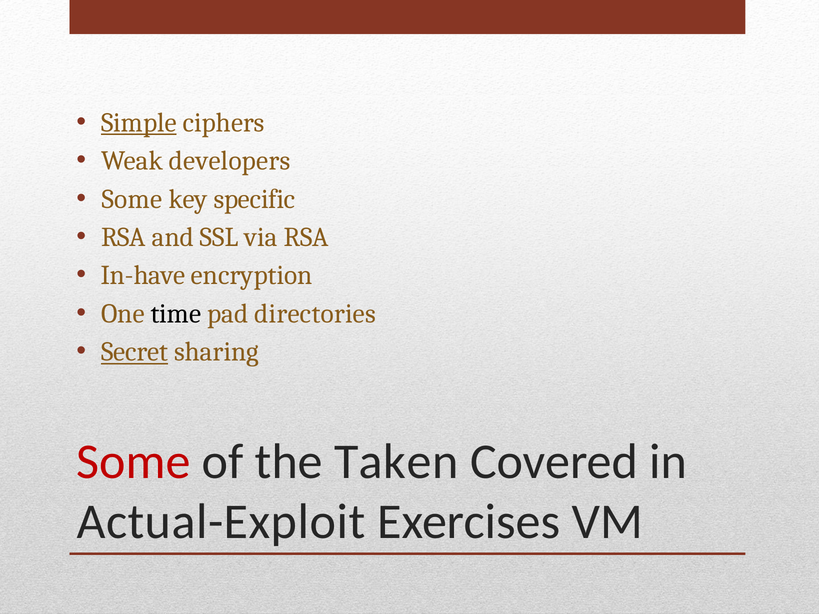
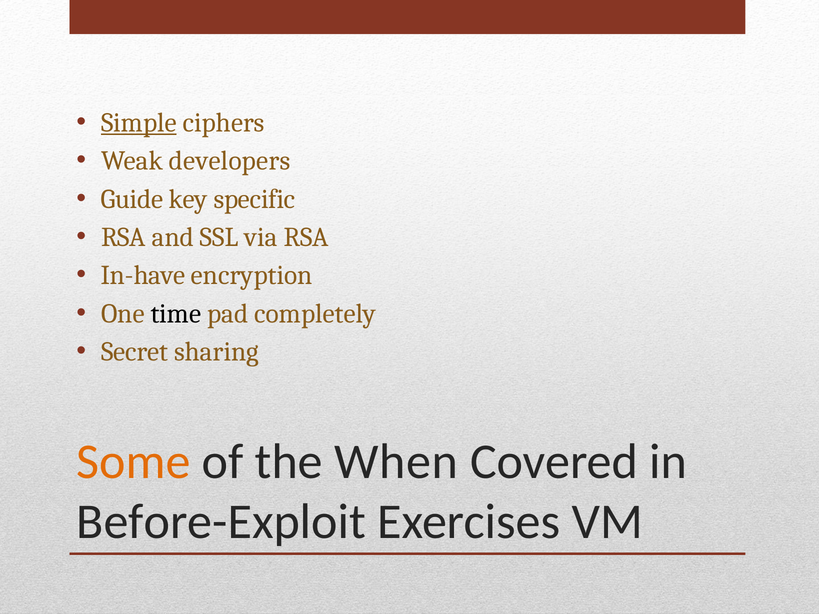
Some at (132, 199): Some -> Guide
directories: directories -> completely
Secret underline: present -> none
Some at (134, 462) colour: red -> orange
Taken: Taken -> When
Actual-Exploit: Actual-Exploit -> Before-Exploit
